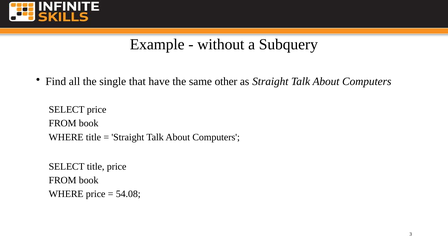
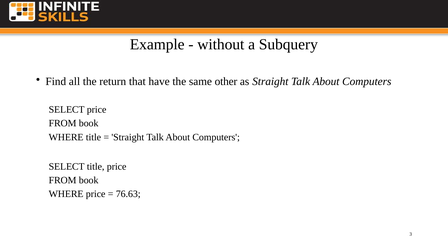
single: single -> return
54.08: 54.08 -> 76.63
